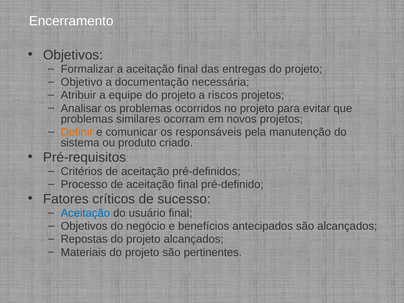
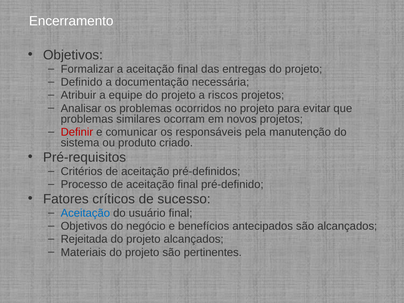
Objetivo: Objetivo -> Definido
Definir colour: orange -> red
Repostas: Repostas -> Rejeitada
